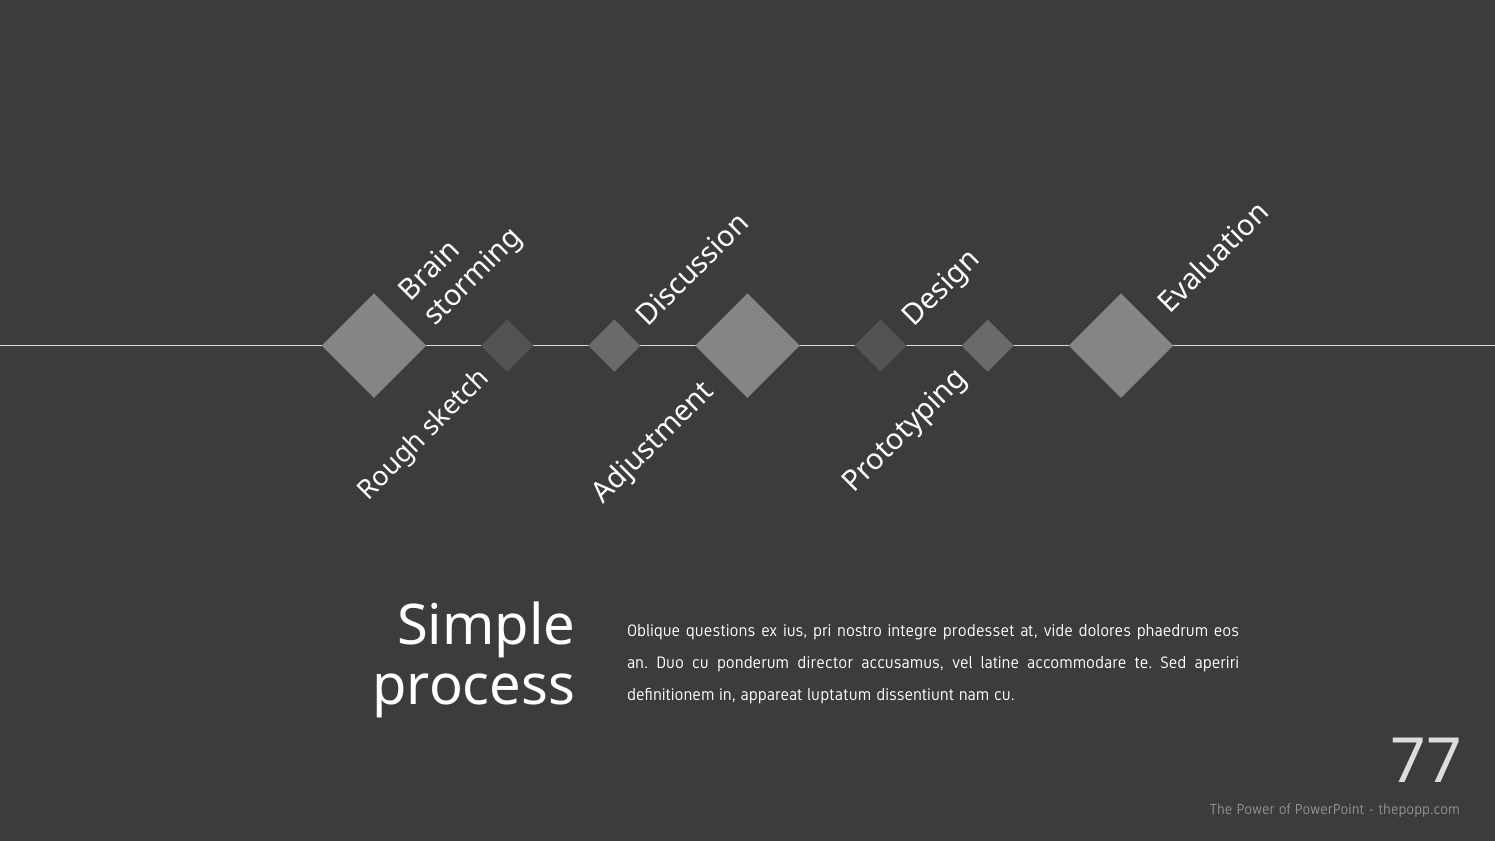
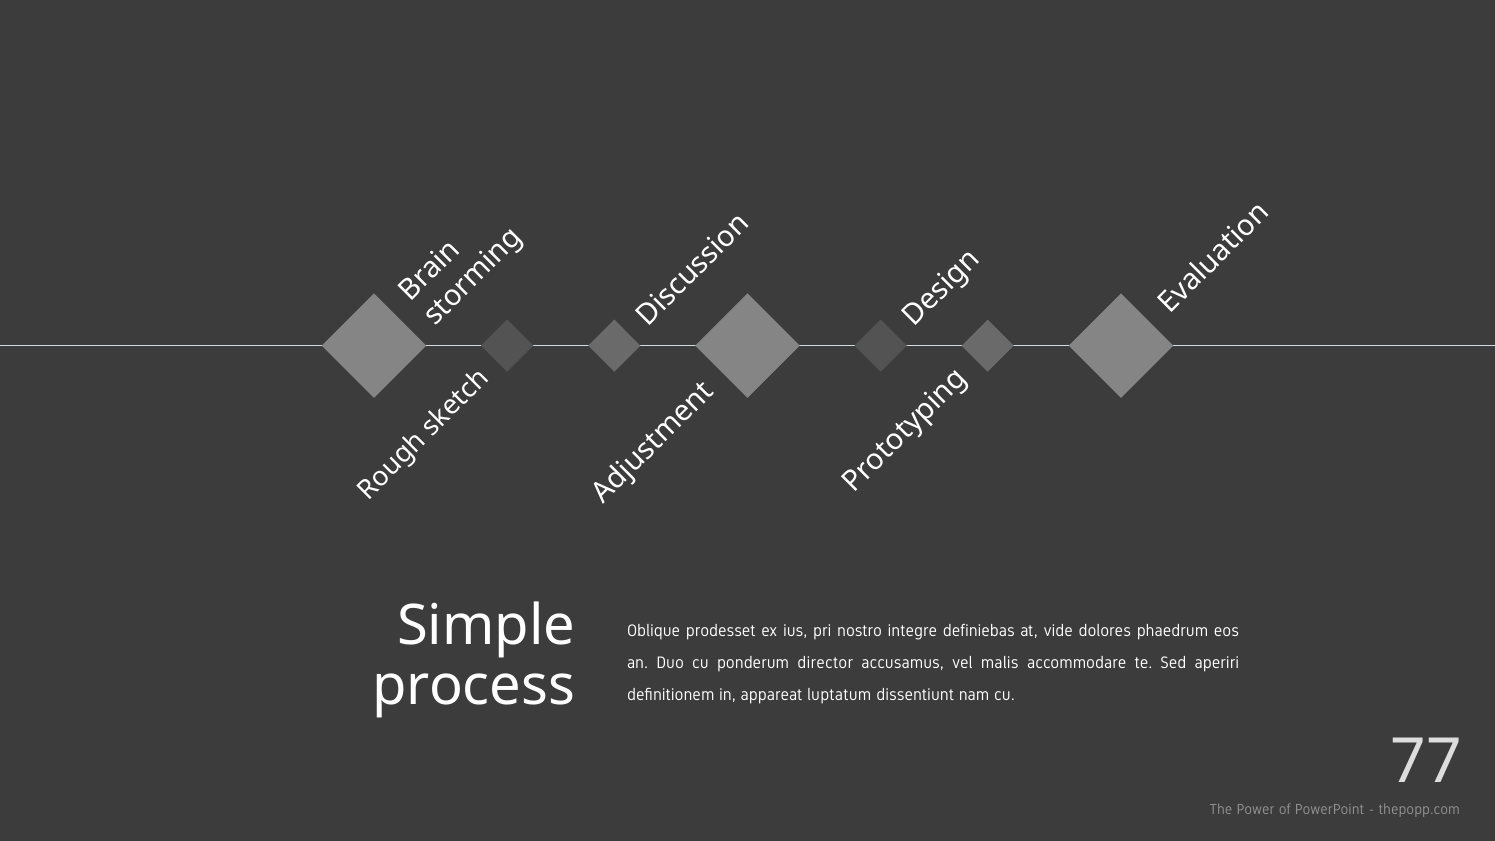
questions: questions -> prodesset
prodesset: prodesset -> definiebas
latine: latine -> malis
